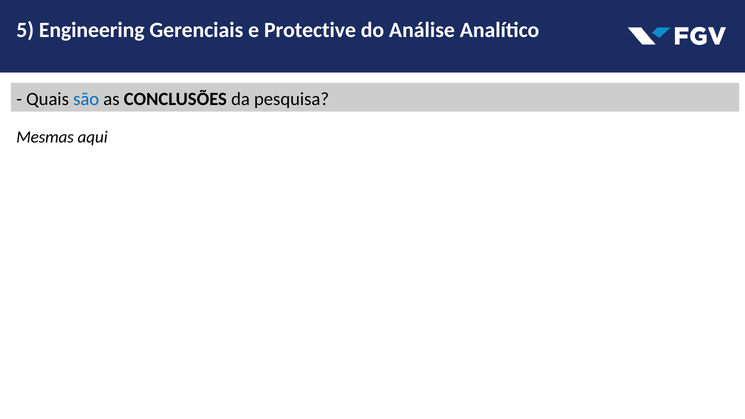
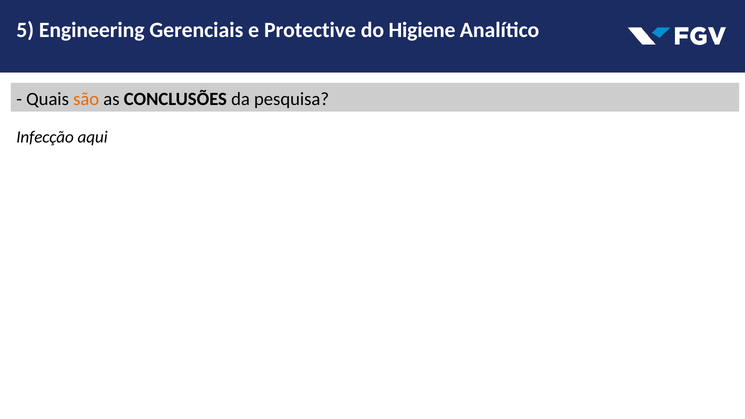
Análise: Análise -> Higiene
são colour: blue -> orange
Mesmas: Mesmas -> Infecção
